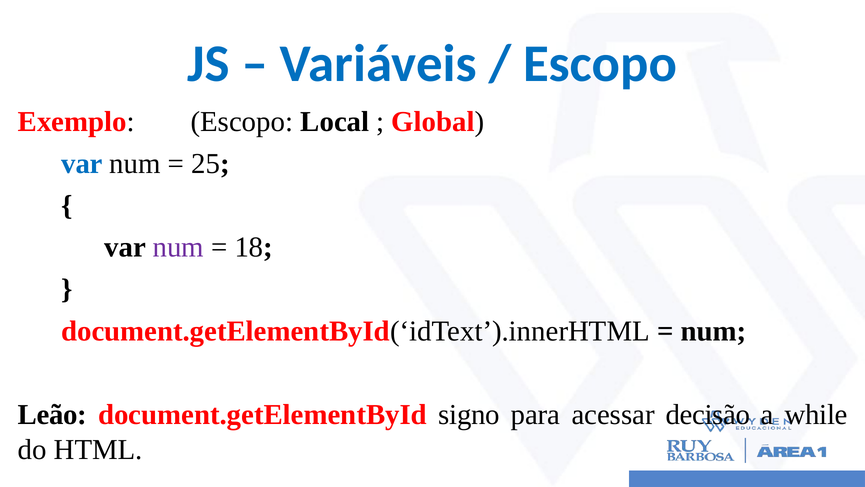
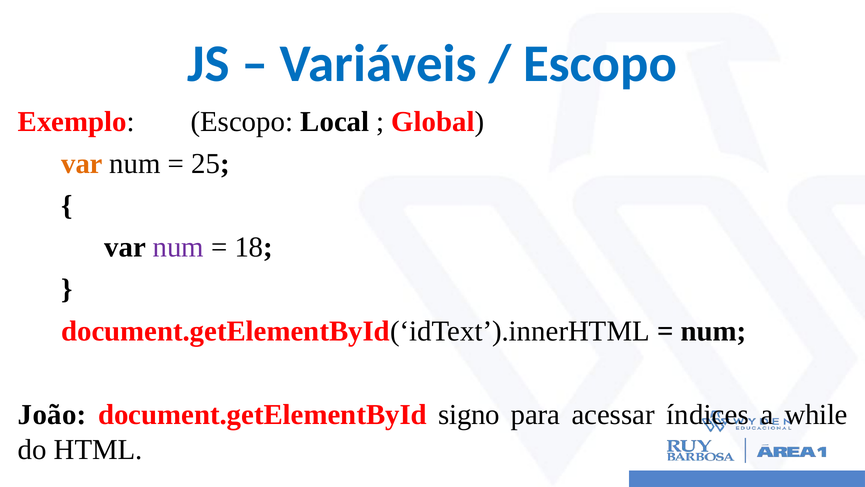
var at (82, 164) colour: blue -> orange
Leão: Leão -> João
decisão: decisão -> índices
